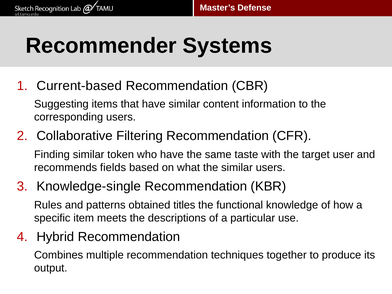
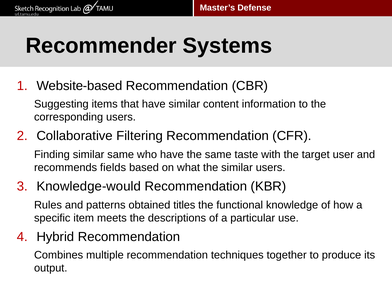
Current-based: Current-based -> Website-based
similar token: token -> same
Knowledge-single: Knowledge-single -> Knowledge-would
